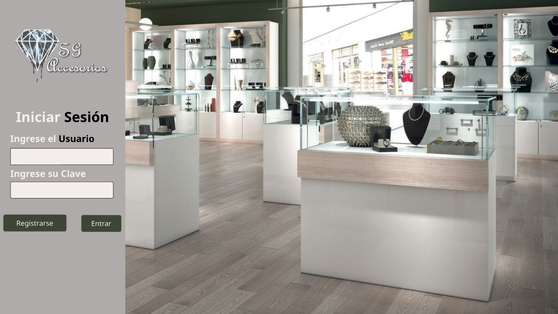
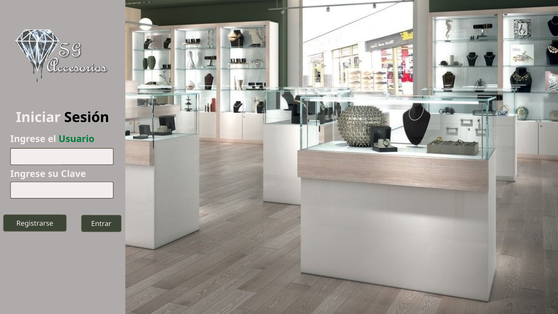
Usuario colour: black -> green
